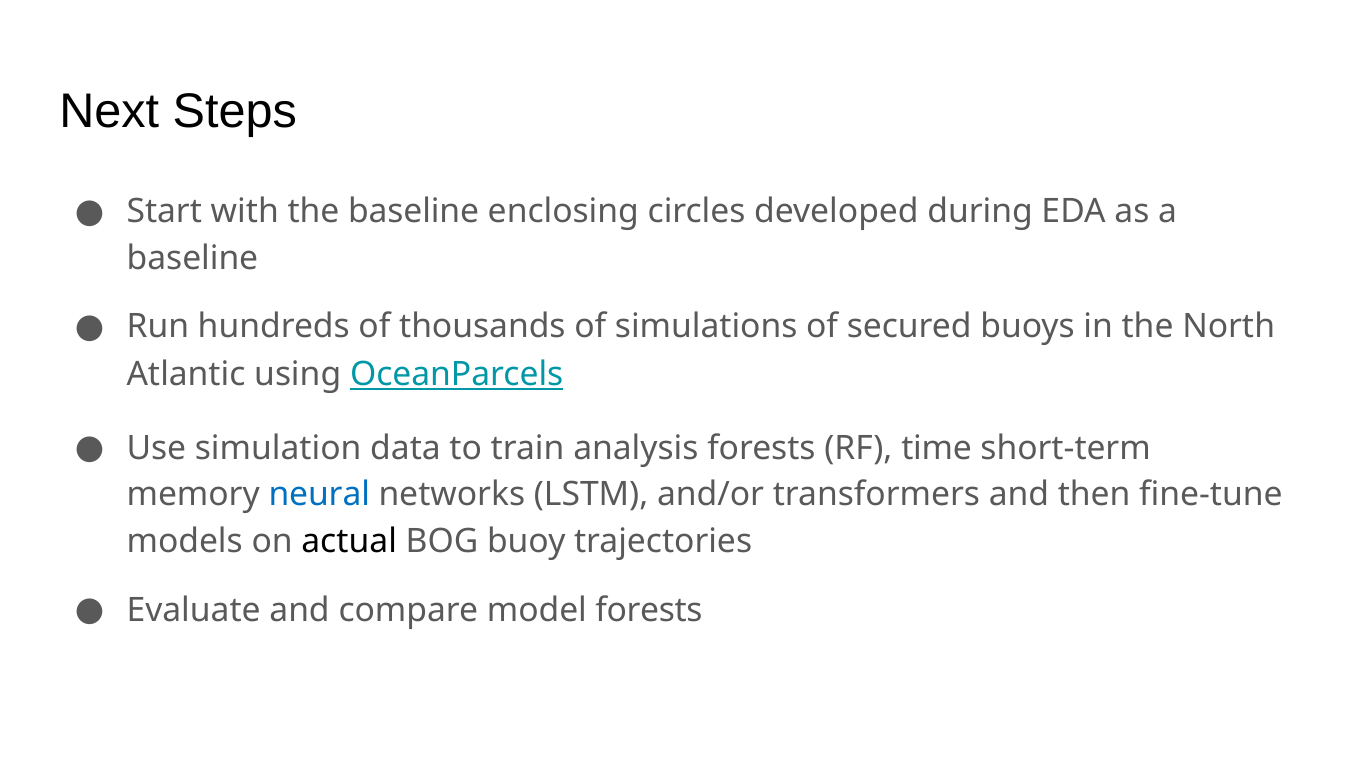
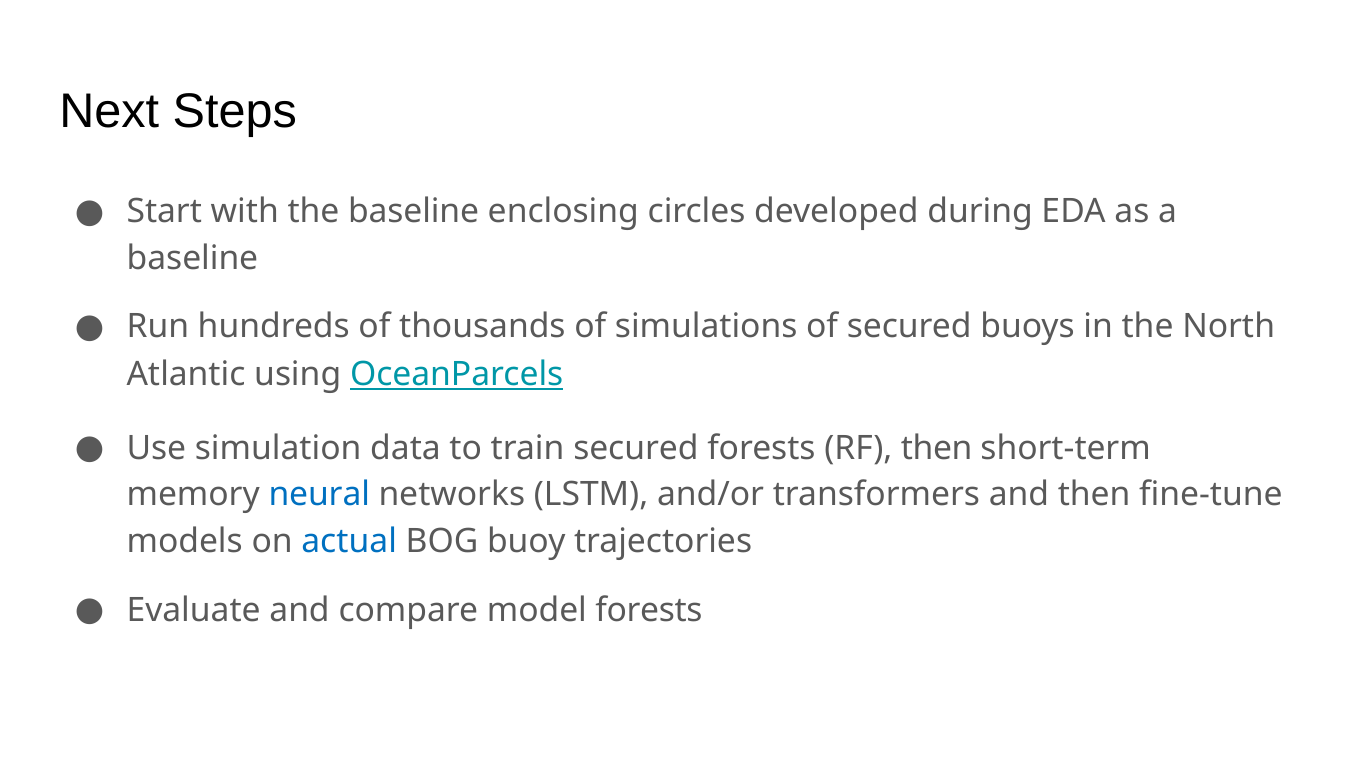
train analysis: analysis -> secured
RF time: time -> then
actual colour: black -> blue
